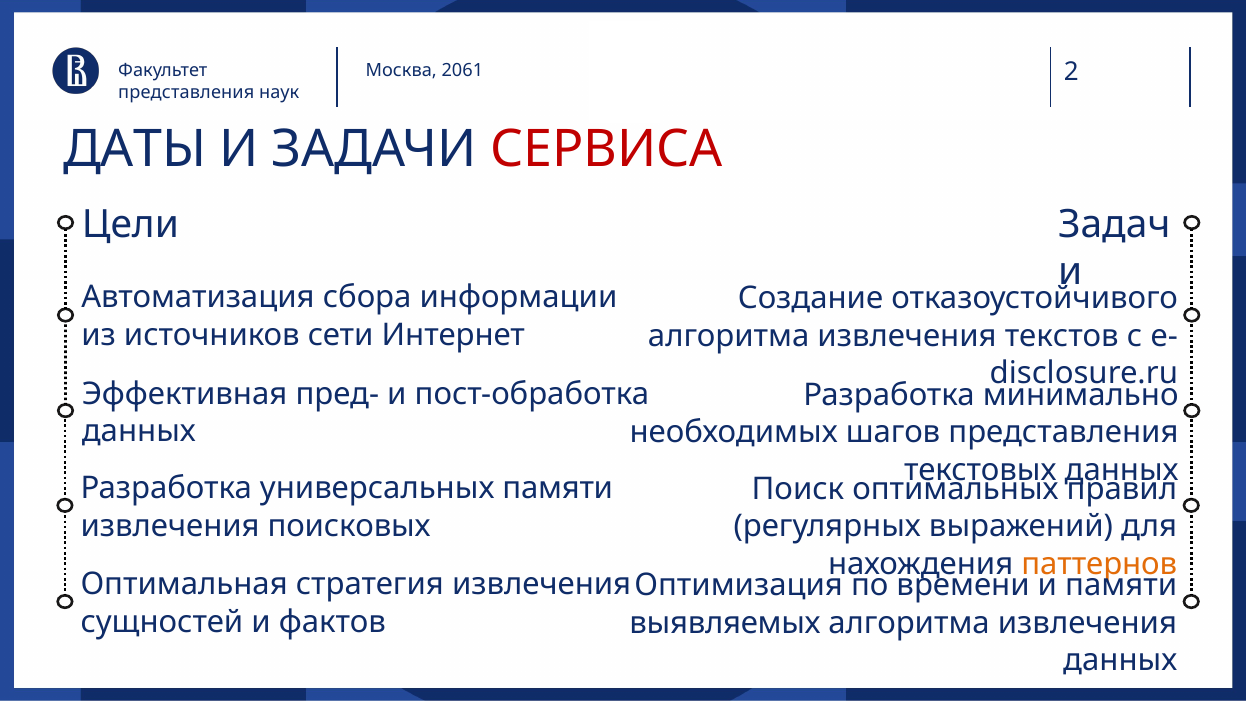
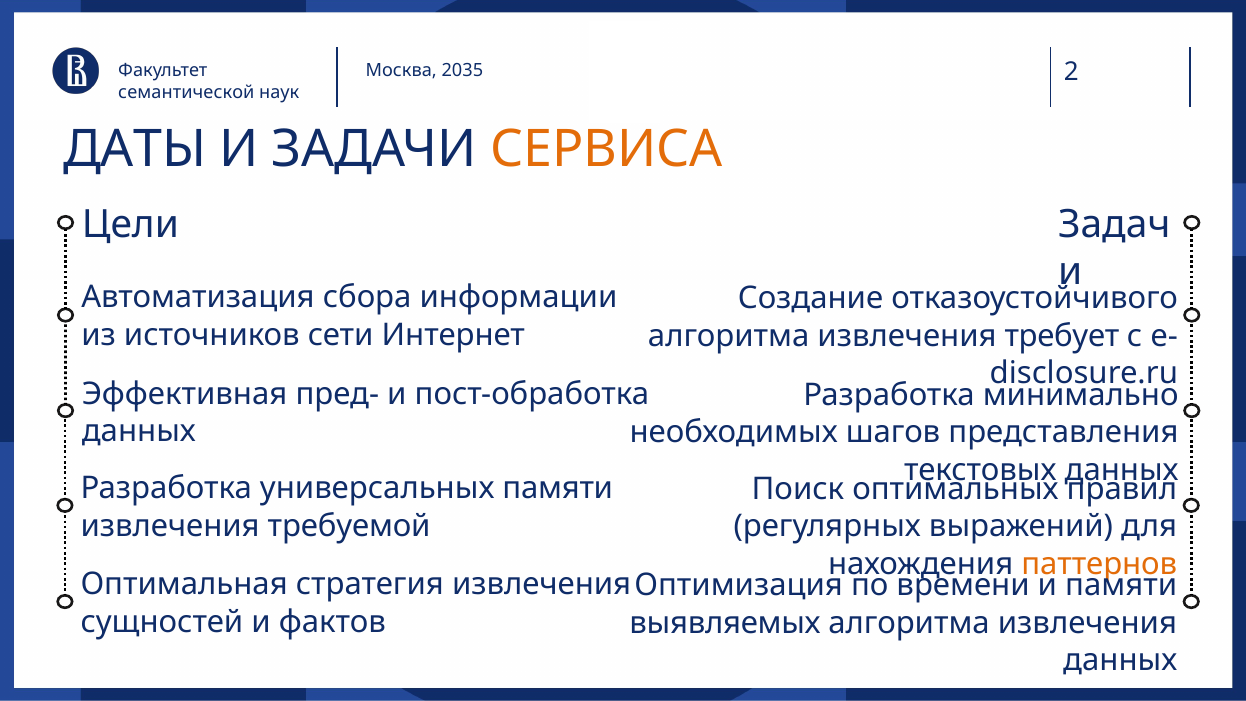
2061: 2061 -> 2035
представления at (186, 92): представления -> семантической
СЕРВИСА colour: red -> orange
текстов: текстов -> требует
поисковых: поисковых -> требуемой
